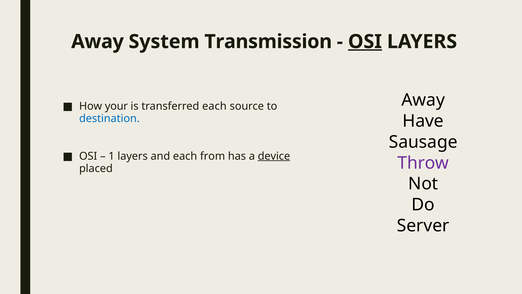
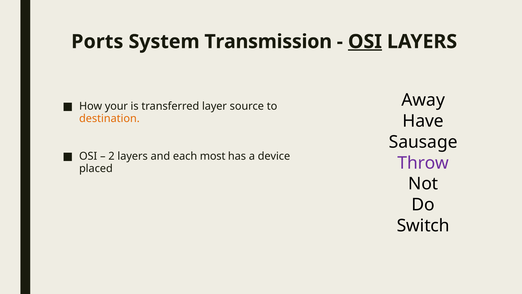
Away at (97, 42): Away -> Ports
transferred each: each -> layer
destination colour: blue -> orange
1: 1 -> 2
from: from -> most
device underline: present -> none
Server: Server -> Switch
